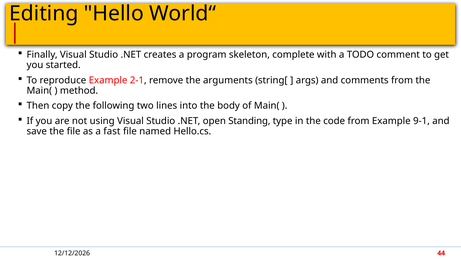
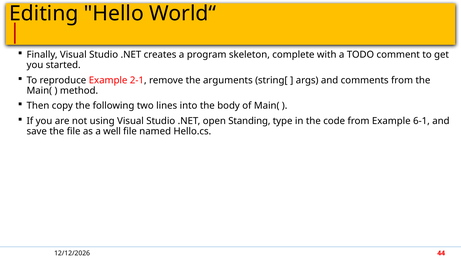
9-1: 9-1 -> 6-1
fast: fast -> well
